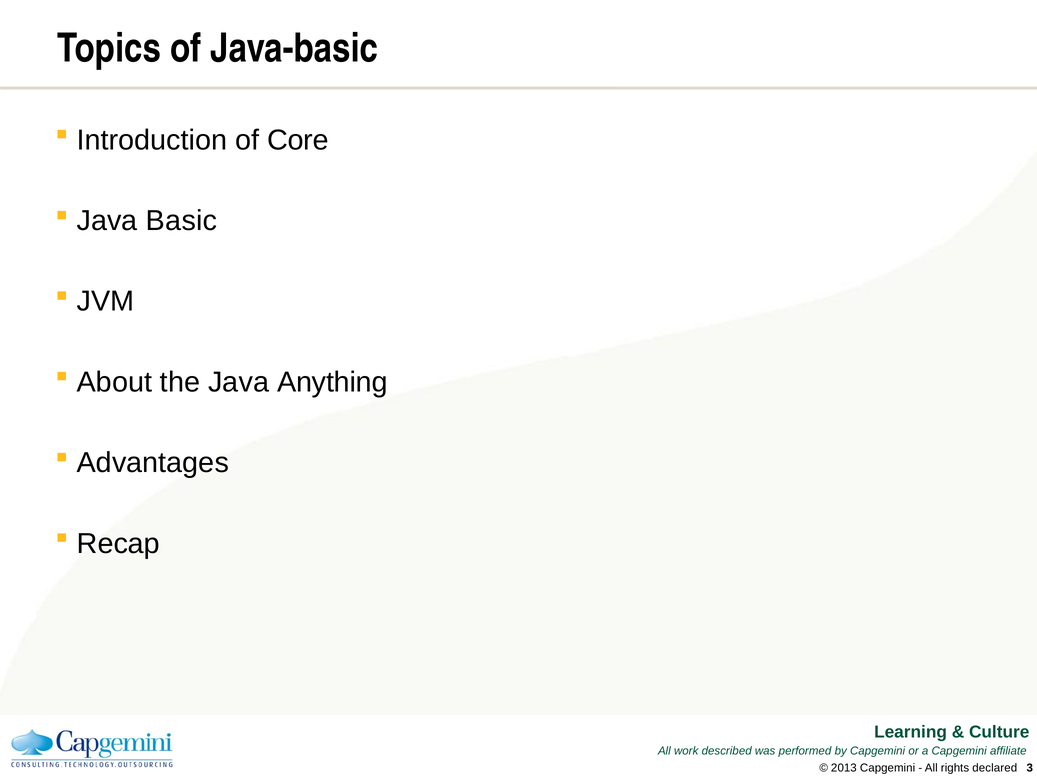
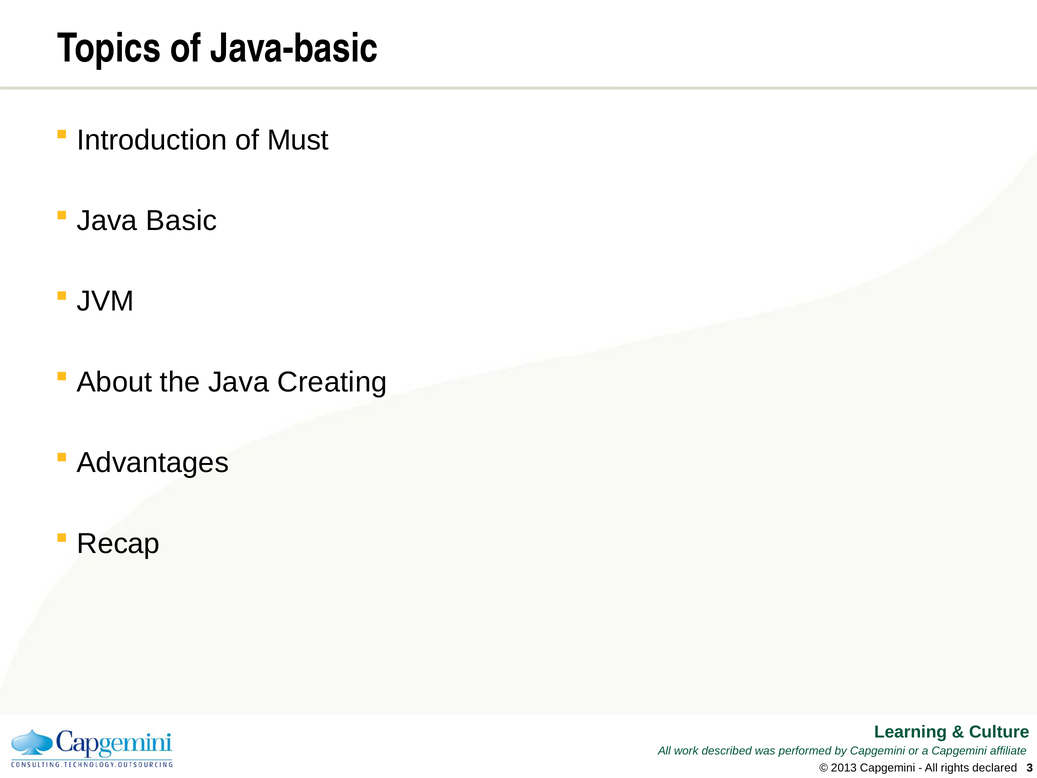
Core: Core -> Must
Anything: Anything -> Creating
